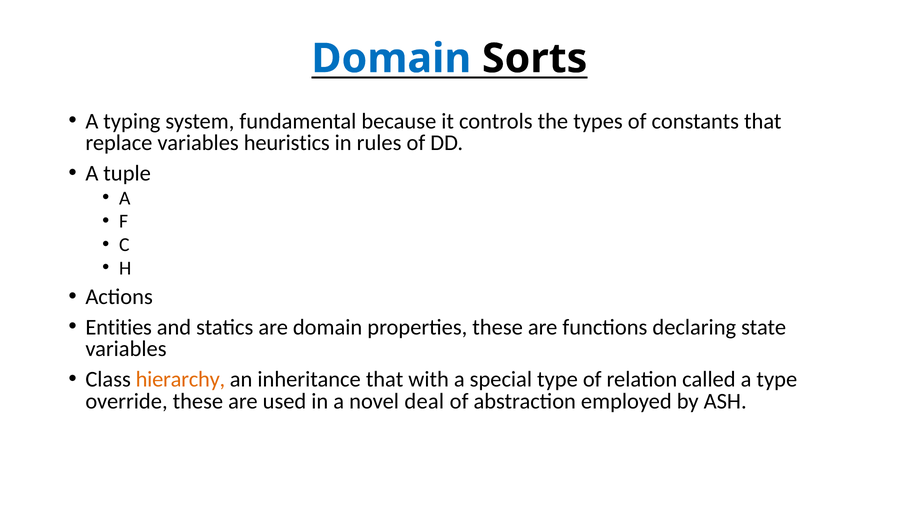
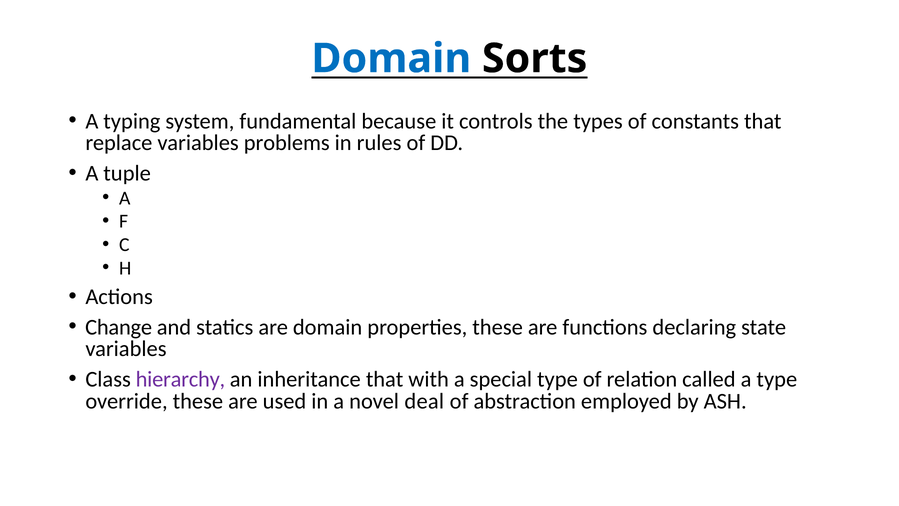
heuristics: heuristics -> problems
Entities: Entities -> Change
hierarchy colour: orange -> purple
